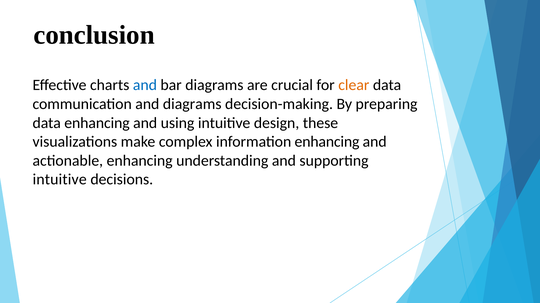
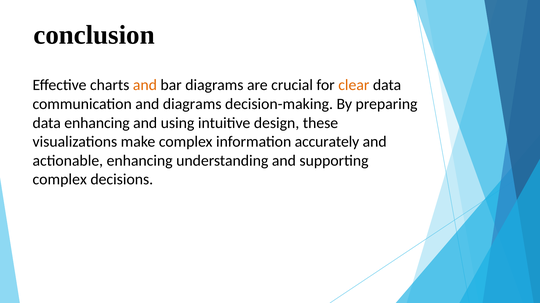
and at (145, 85) colour: blue -> orange
information enhancing: enhancing -> accurately
intuitive at (60, 180): intuitive -> complex
